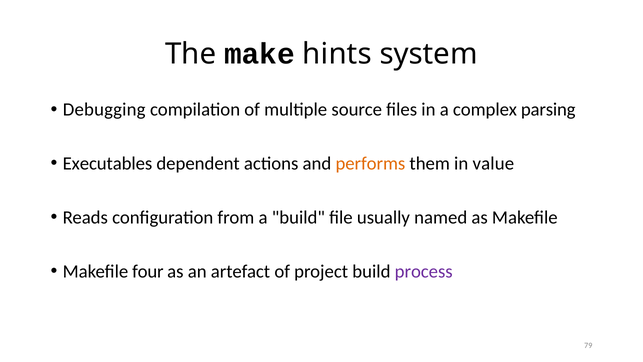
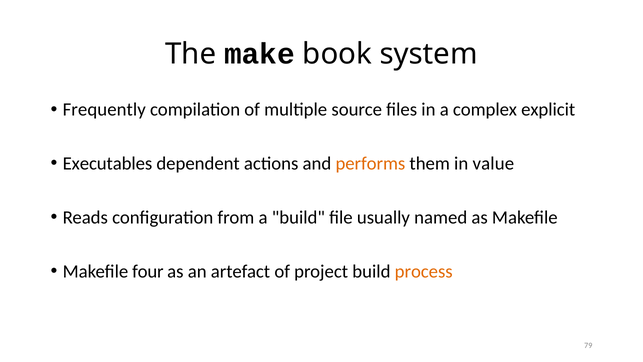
hints: hints -> book
Debugging: Debugging -> Frequently
parsing: parsing -> explicit
process colour: purple -> orange
